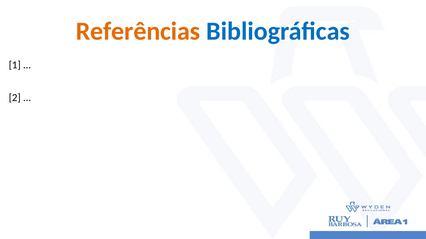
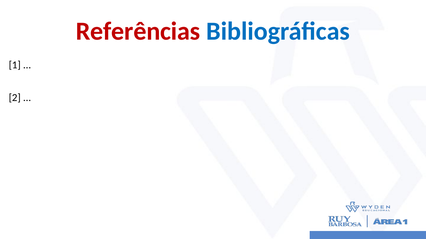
Referências colour: orange -> red
